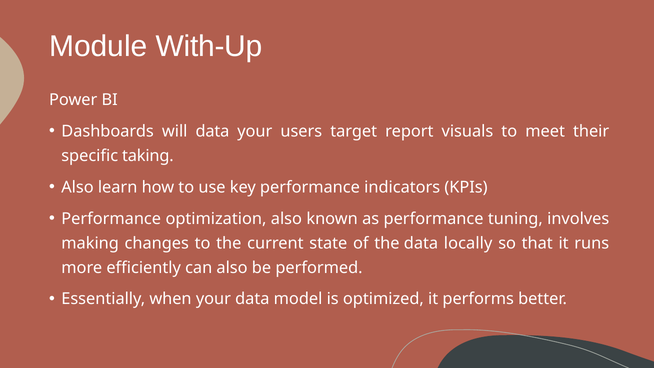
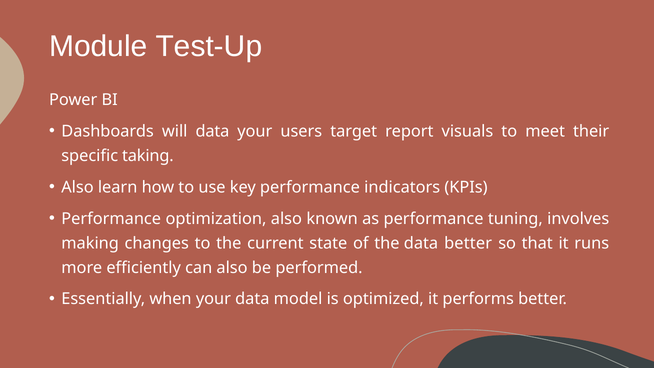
With-Up: With-Up -> Test-Up
data locally: locally -> better
